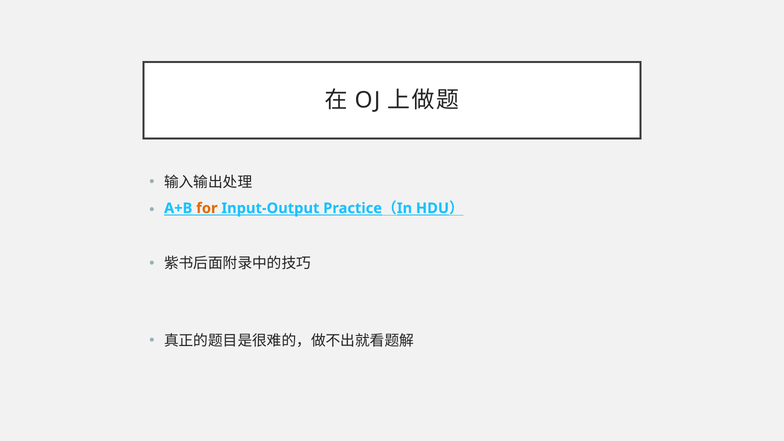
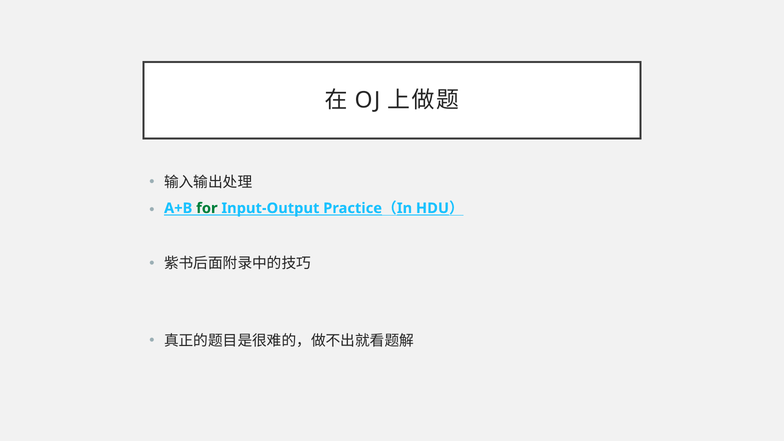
for colour: orange -> green
